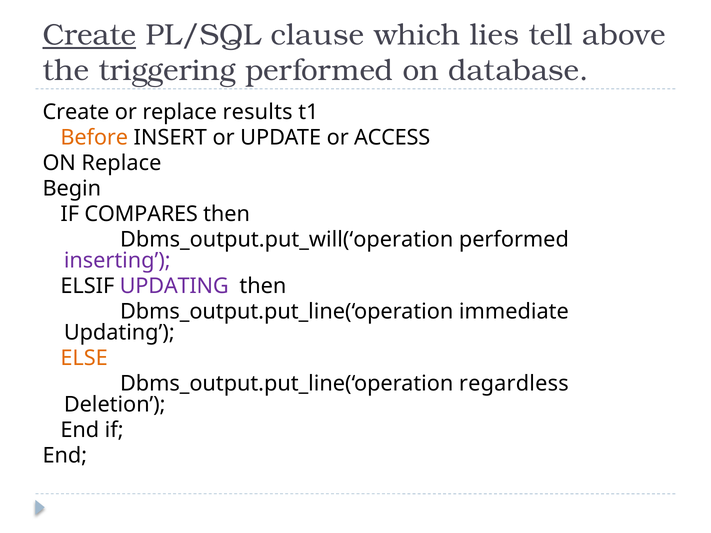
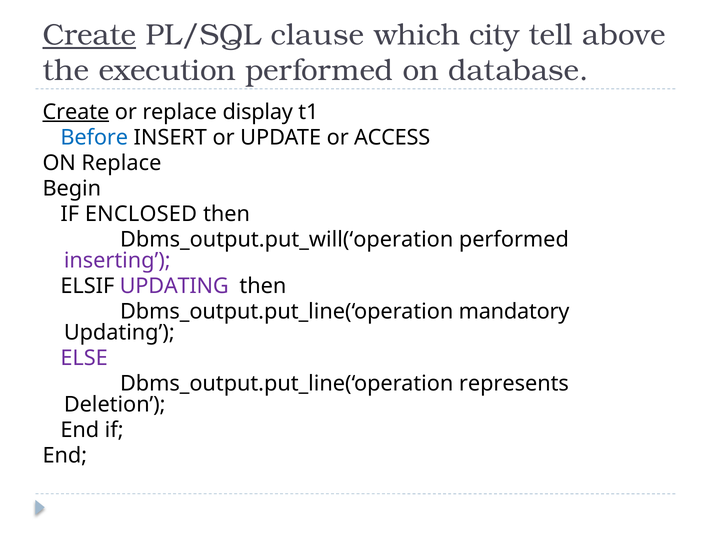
lies: lies -> city
triggering: triggering -> execution
Create at (76, 112) underline: none -> present
results: results -> display
Before colour: orange -> blue
COMPARES: COMPARES -> ENCLOSED
immediate: immediate -> mandatory
ELSE colour: orange -> purple
regardless: regardless -> represents
